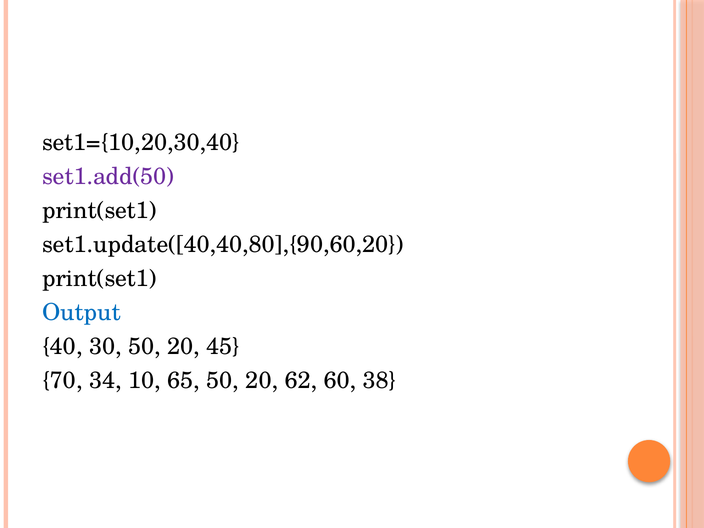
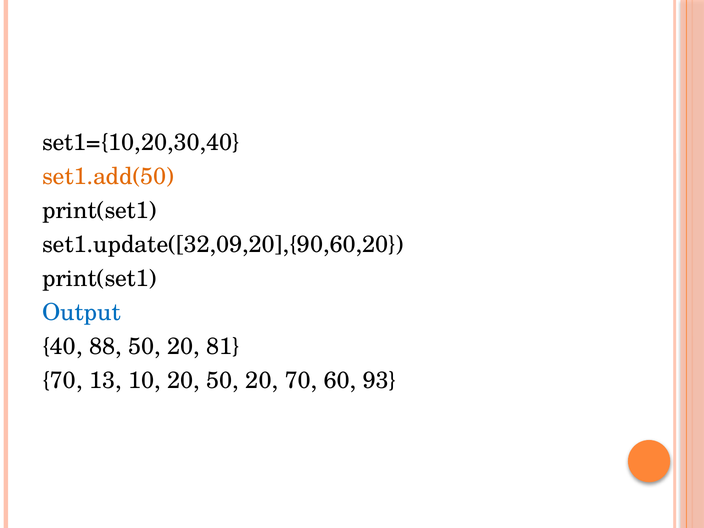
set1.add(50 colour: purple -> orange
set1.update([40,40,80],{90,60,20: set1.update([40,40,80],{90,60,20 -> set1.update([32,09,20],{90,60,20
30: 30 -> 88
45: 45 -> 81
34: 34 -> 13
10 65: 65 -> 20
20 62: 62 -> 70
38: 38 -> 93
